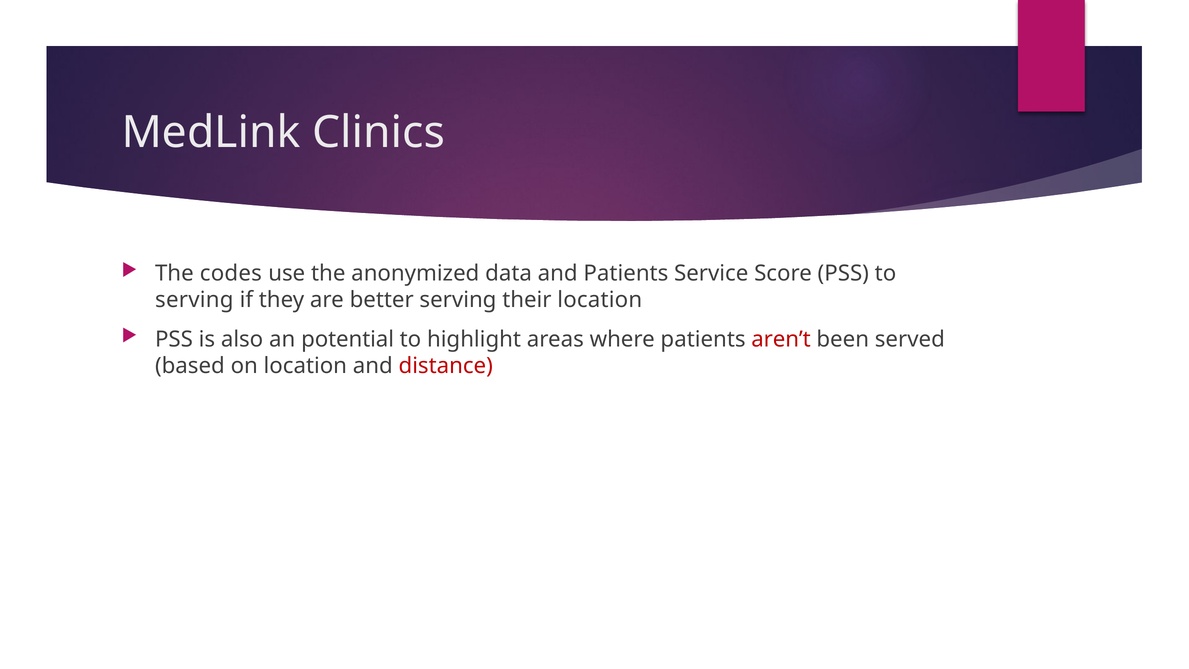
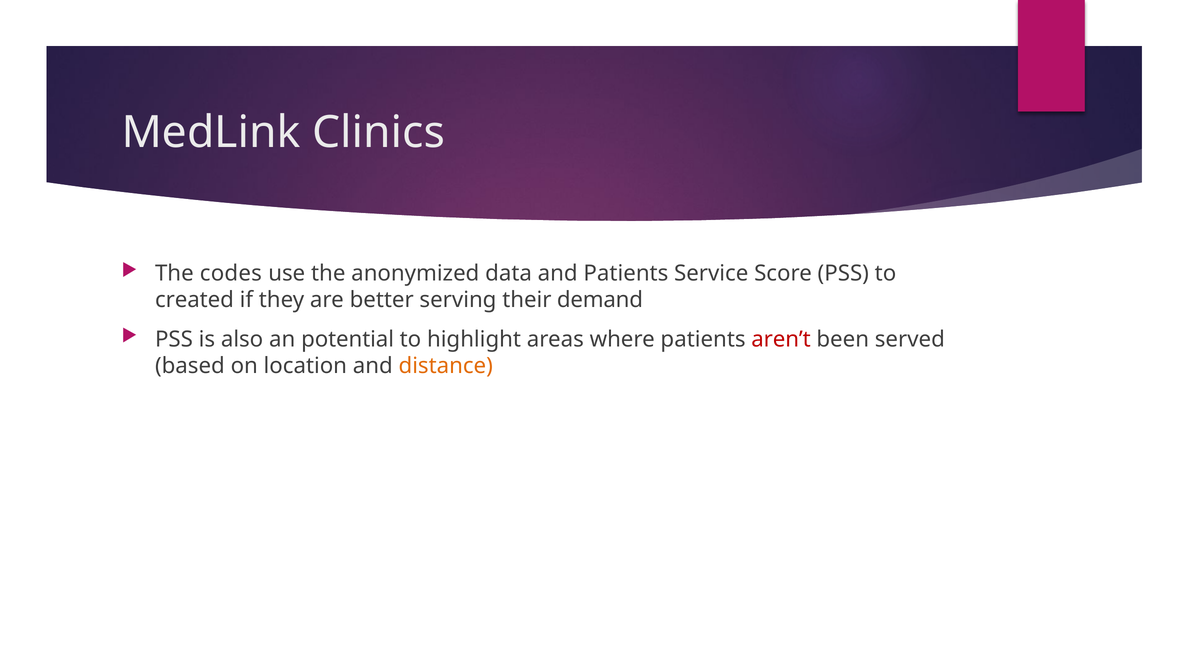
serving at (194, 300): serving -> created
their location: location -> demand
distance colour: red -> orange
